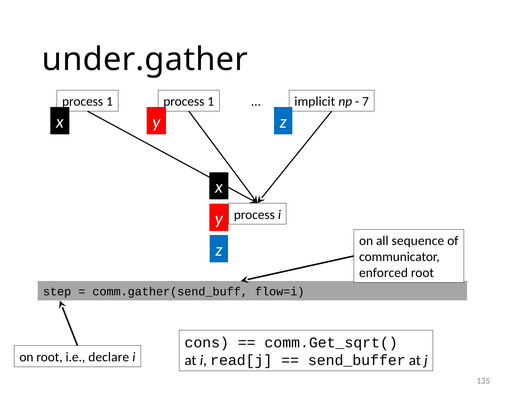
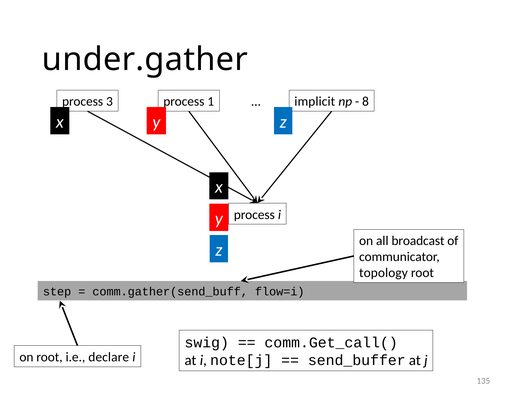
1 at (109, 102): 1 -> 3
7: 7 -> 8
sequence: sequence -> broadcast
enforced: enforced -> topology
cons: cons -> swig
comm.Get_sqrt(: comm.Get_sqrt( -> comm.Get_call(
read[j: read[j -> note[j
